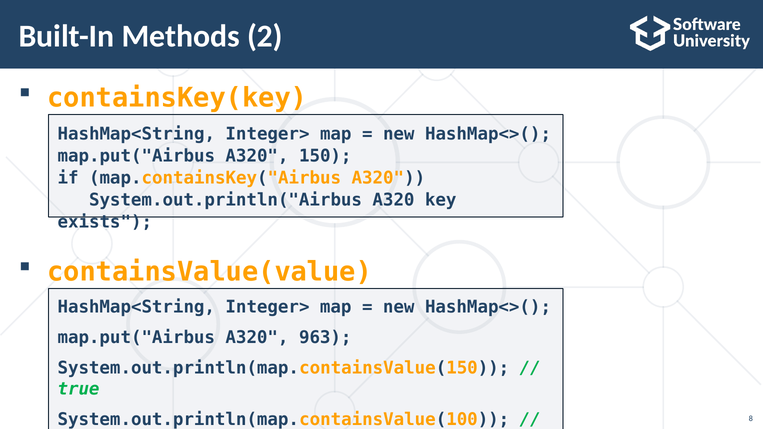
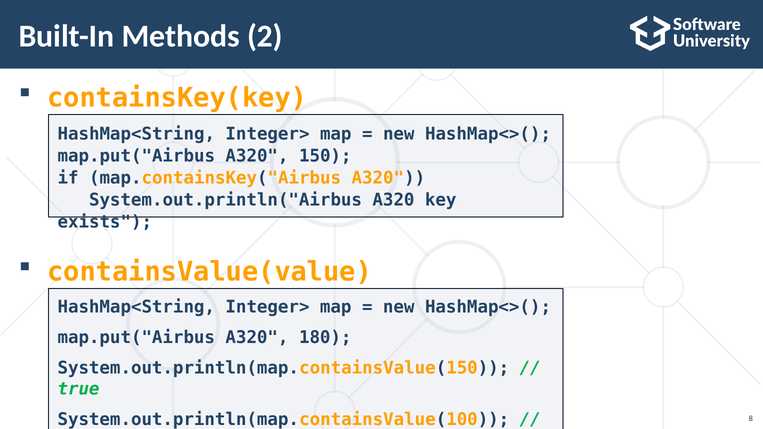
963: 963 -> 180
